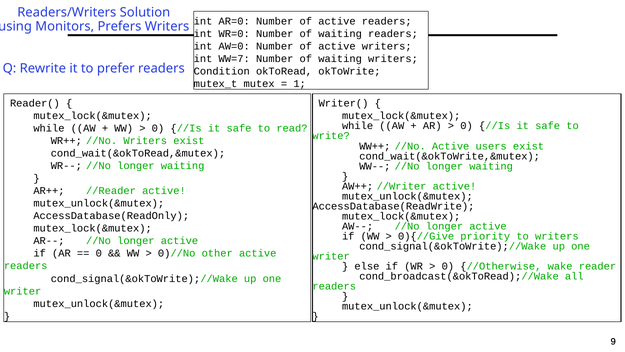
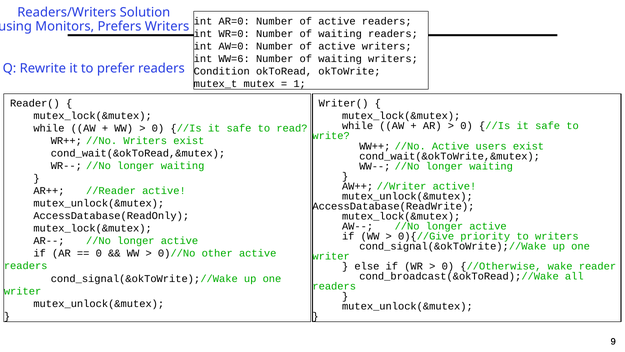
WW=7: WW=7 -> WW=6
